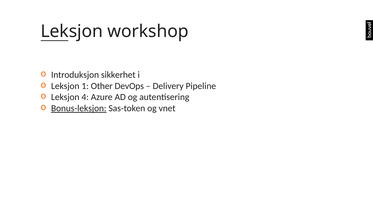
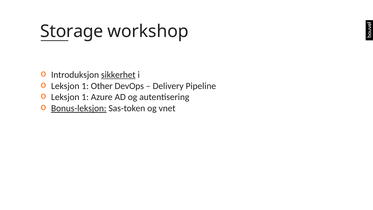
Leksjon at (72, 31): Leksjon -> Storage
sikkerhet underline: none -> present
4 at (85, 97): 4 -> 1
